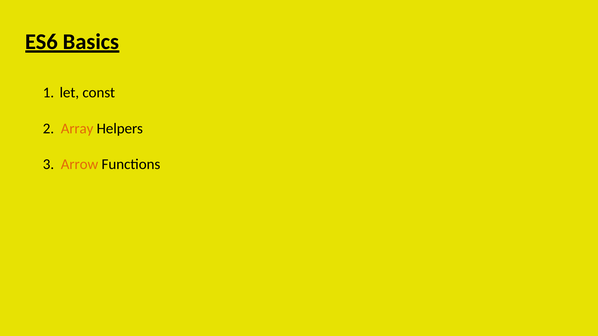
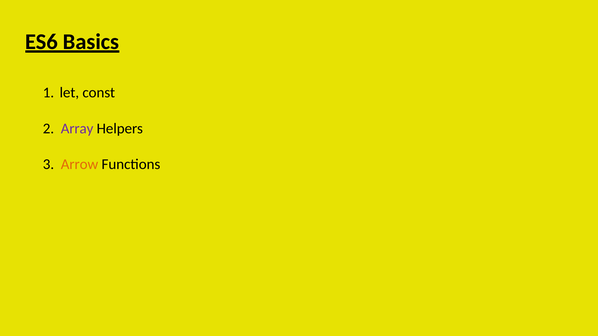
Array colour: orange -> purple
